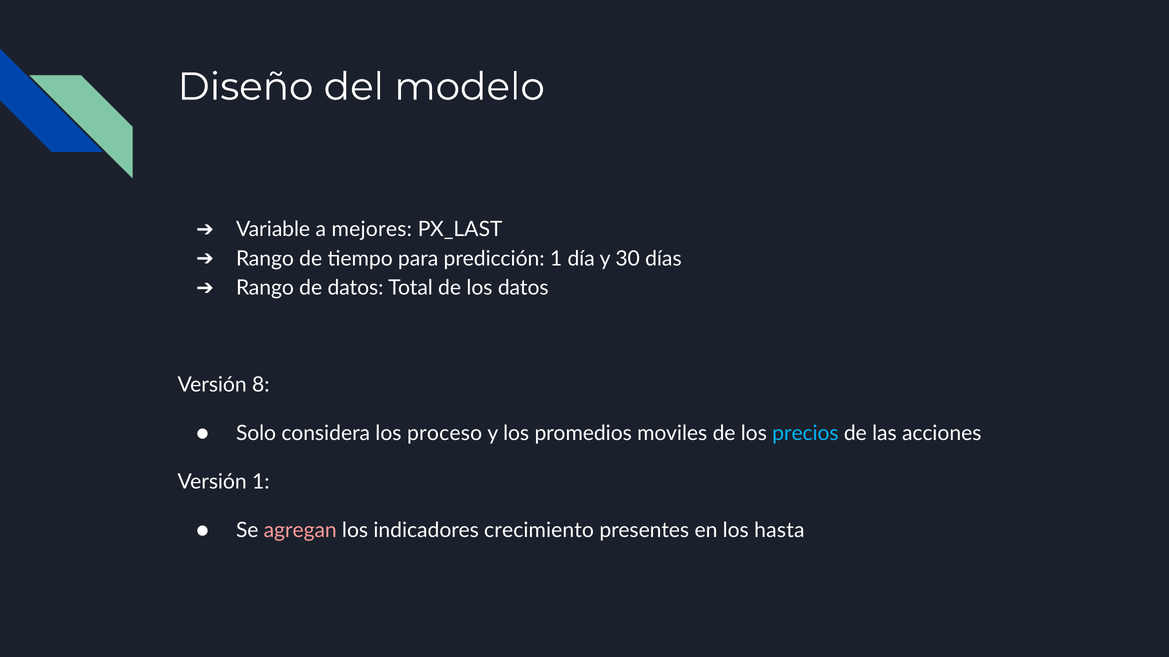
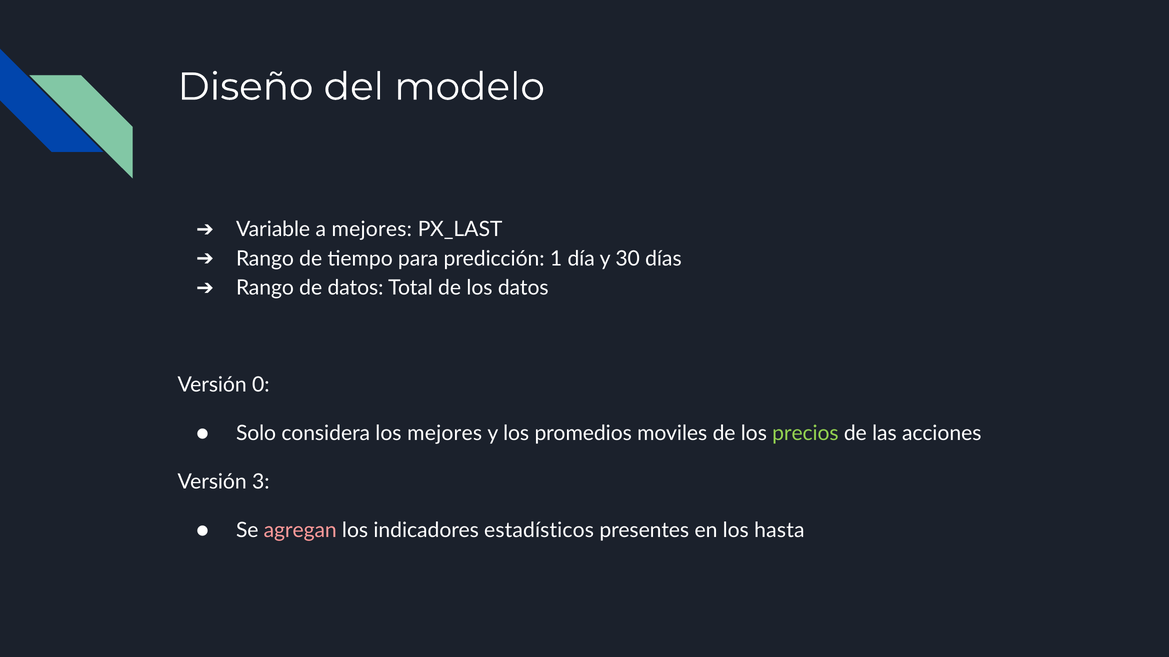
8: 8 -> 0
los proceso: proceso -> mejores
precios colour: light blue -> light green
Versión 1: 1 -> 3
crecimiento: crecimiento -> estadísticos
